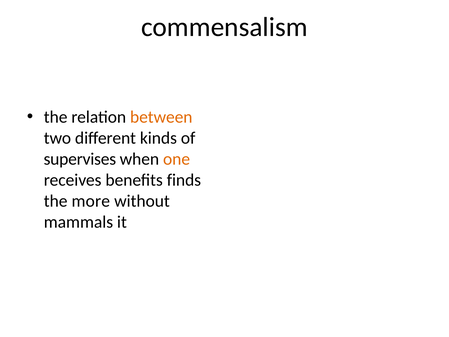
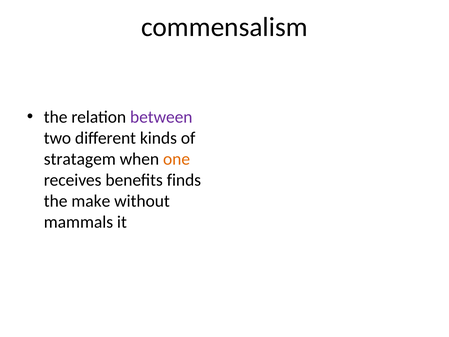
between colour: orange -> purple
supervises: supervises -> stratagem
more: more -> make
